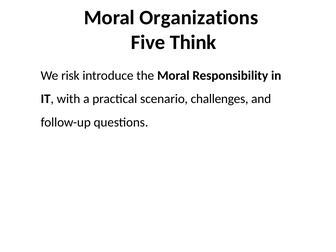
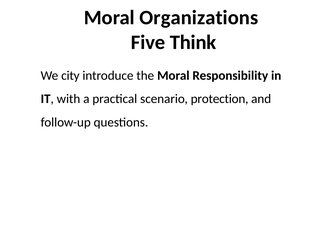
risk: risk -> city
challenges: challenges -> protection
